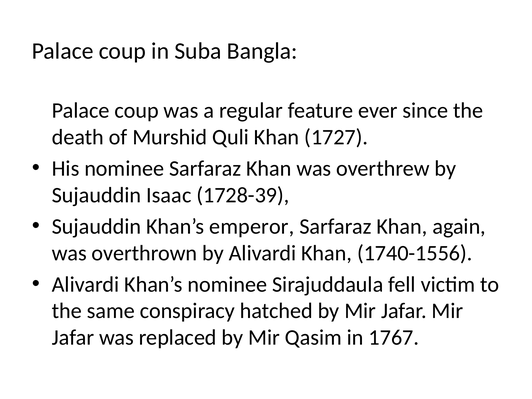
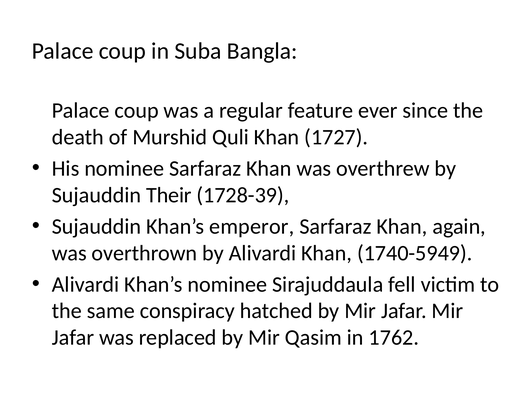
Isaac: Isaac -> Their
1740-1556: 1740-1556 -> 1740-5949
1767: 1767 -> 1762
